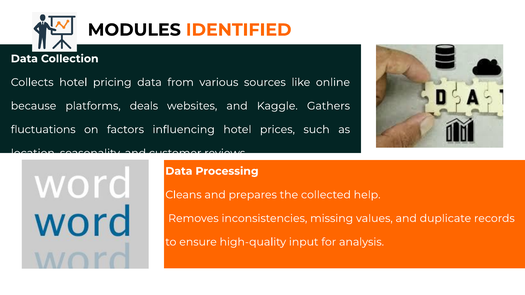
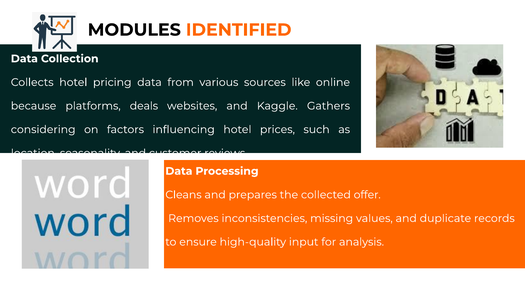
fluctuations: fluctuations -> considering
help: help -> offer
